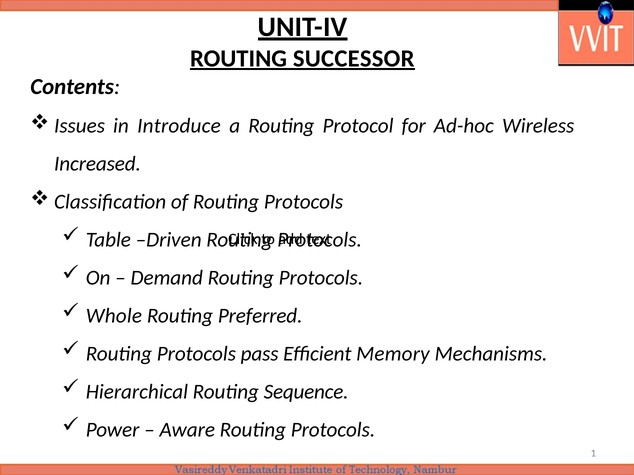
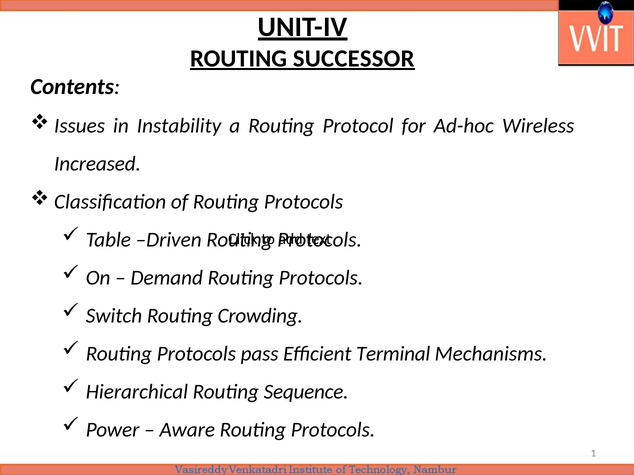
Introduce: Introduce -> Instability
Whole: Whole -> Switch
Preferred: Preferred -> Crowding
Memory: Memory -> Terminal
